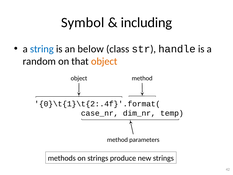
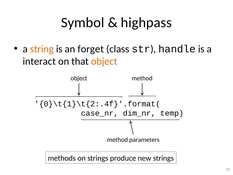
including: including -> highpass
string colour: blue -> orange
below: below -> forget
random: random -> interact
